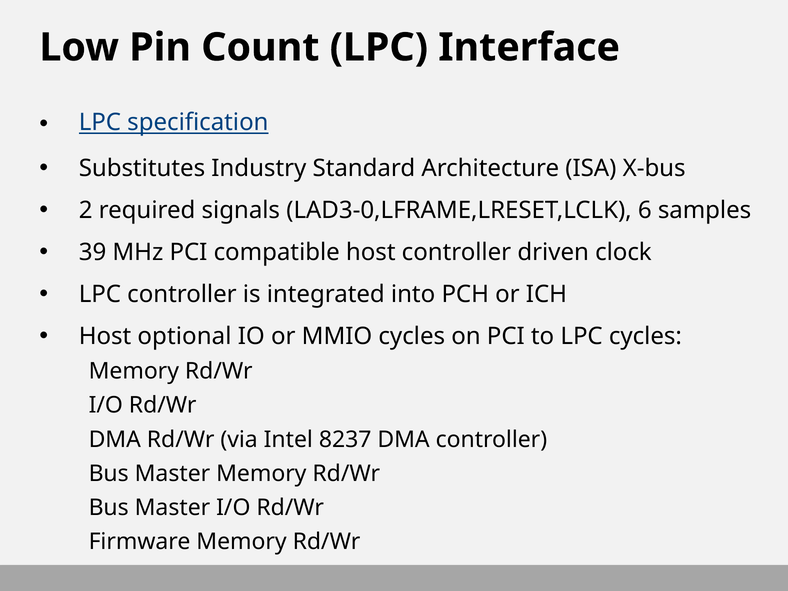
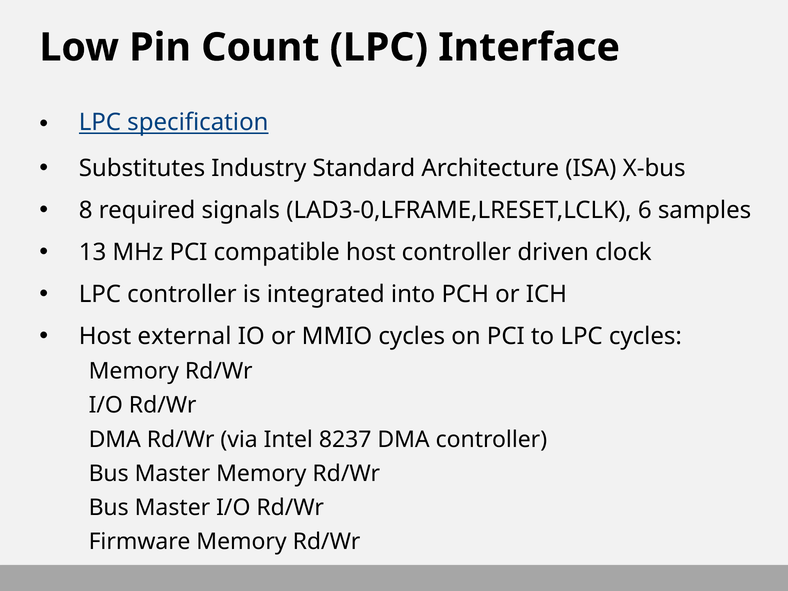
2: 2 -> 8
39: 39 -> 13
optional: optional -> external
